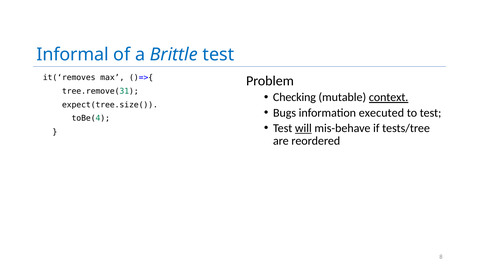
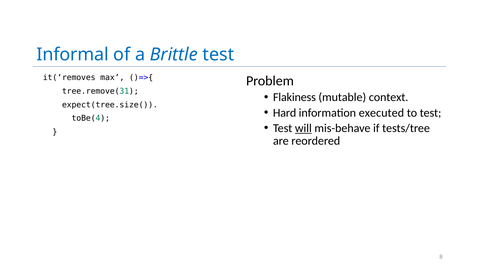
Checking: Checking -> Flakiness
context underline: present -> none
Bugs: Bugs -> Hard
